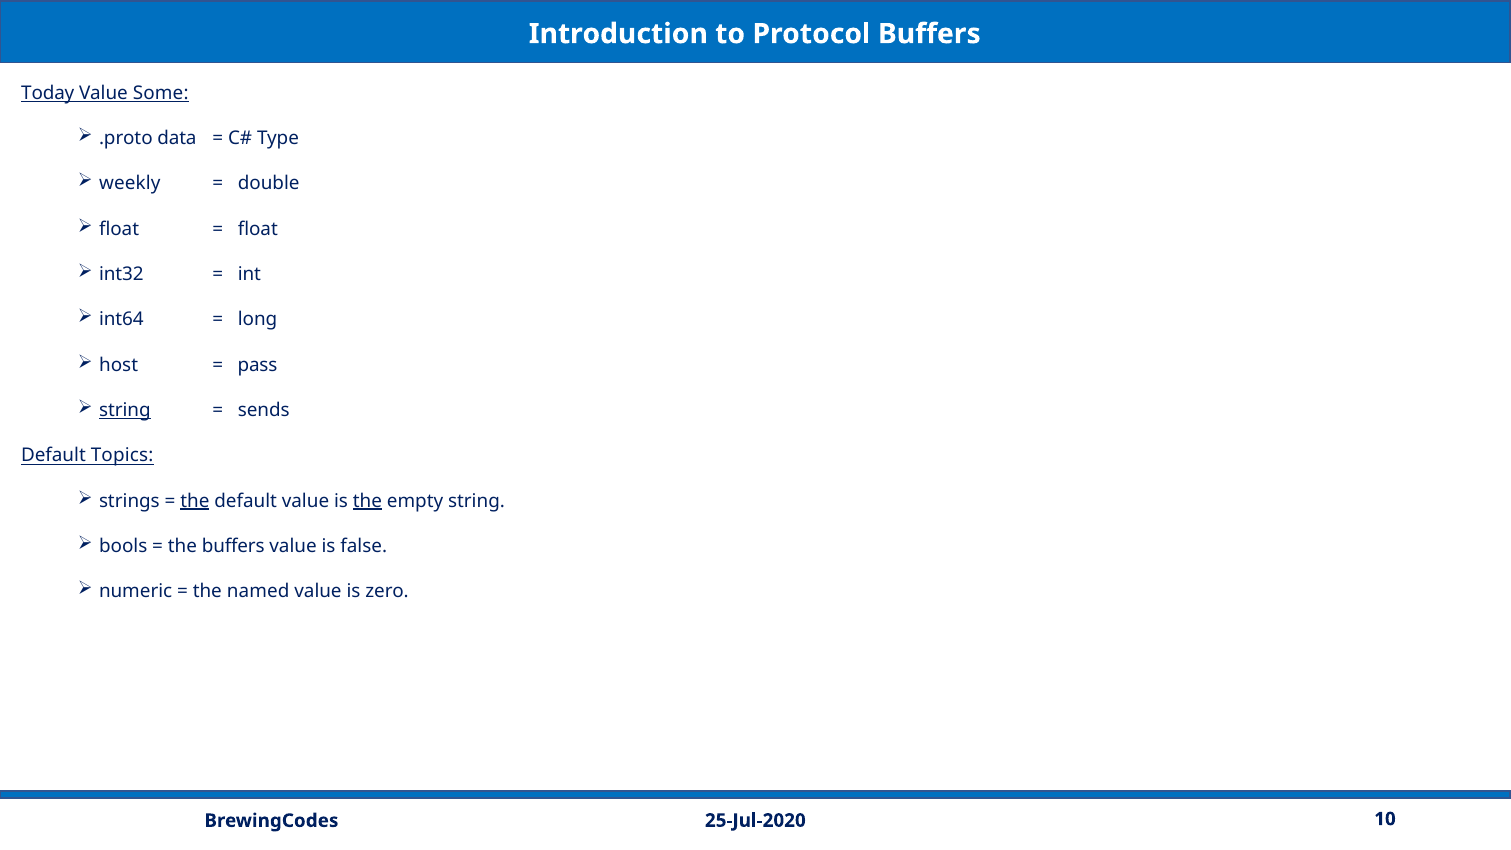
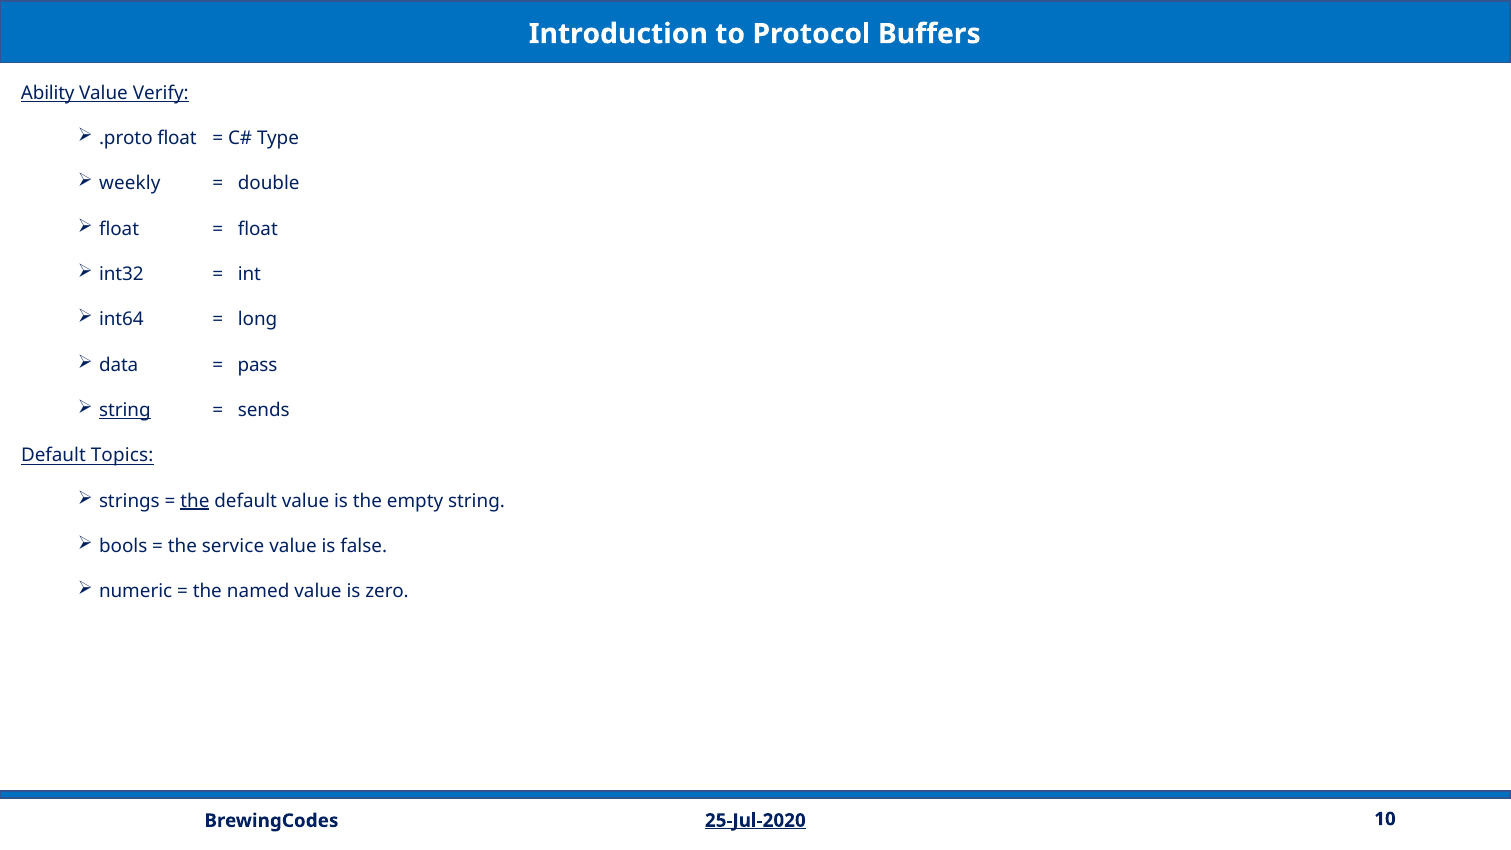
Today: Today -> Ability
Some: Some -> Verify
.proto data: data -> float
host: host -> data
the at (367, 501) underline: present -> none
the buffers: buffers -> service
25-Jul-2020 underline: none -> present
